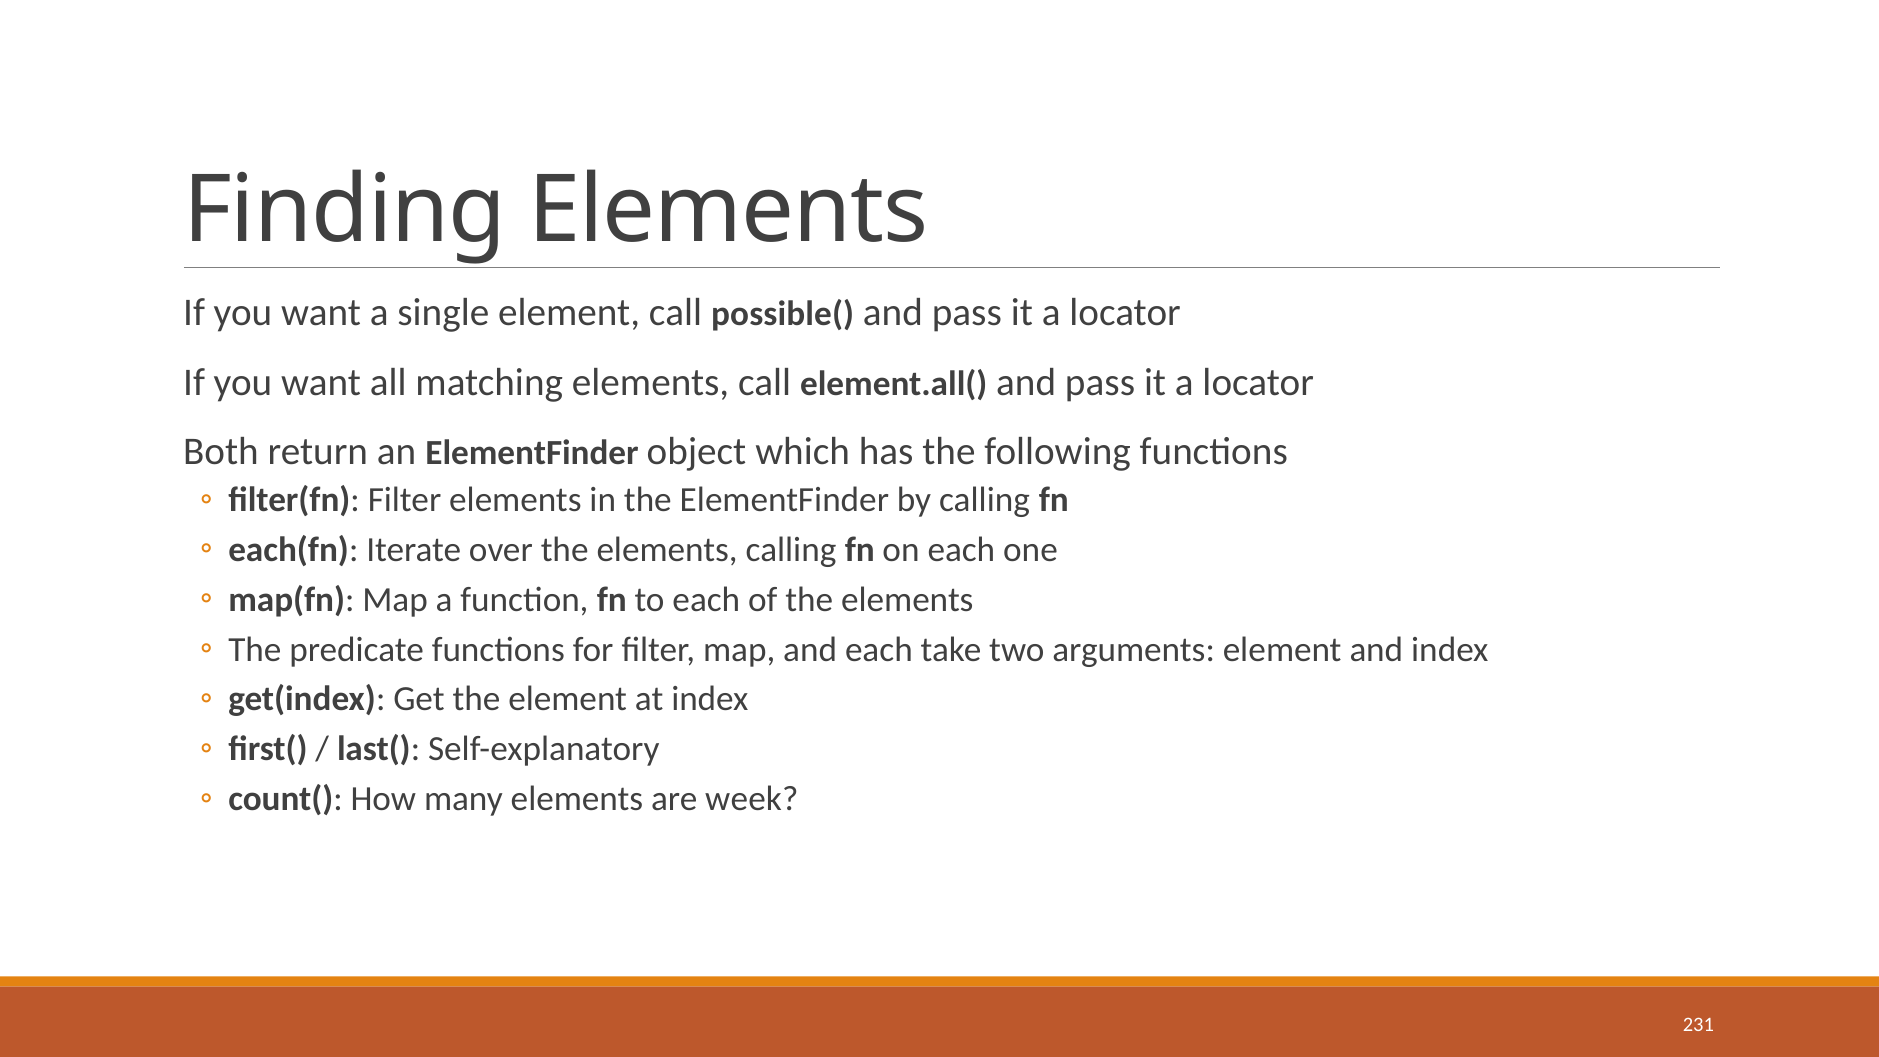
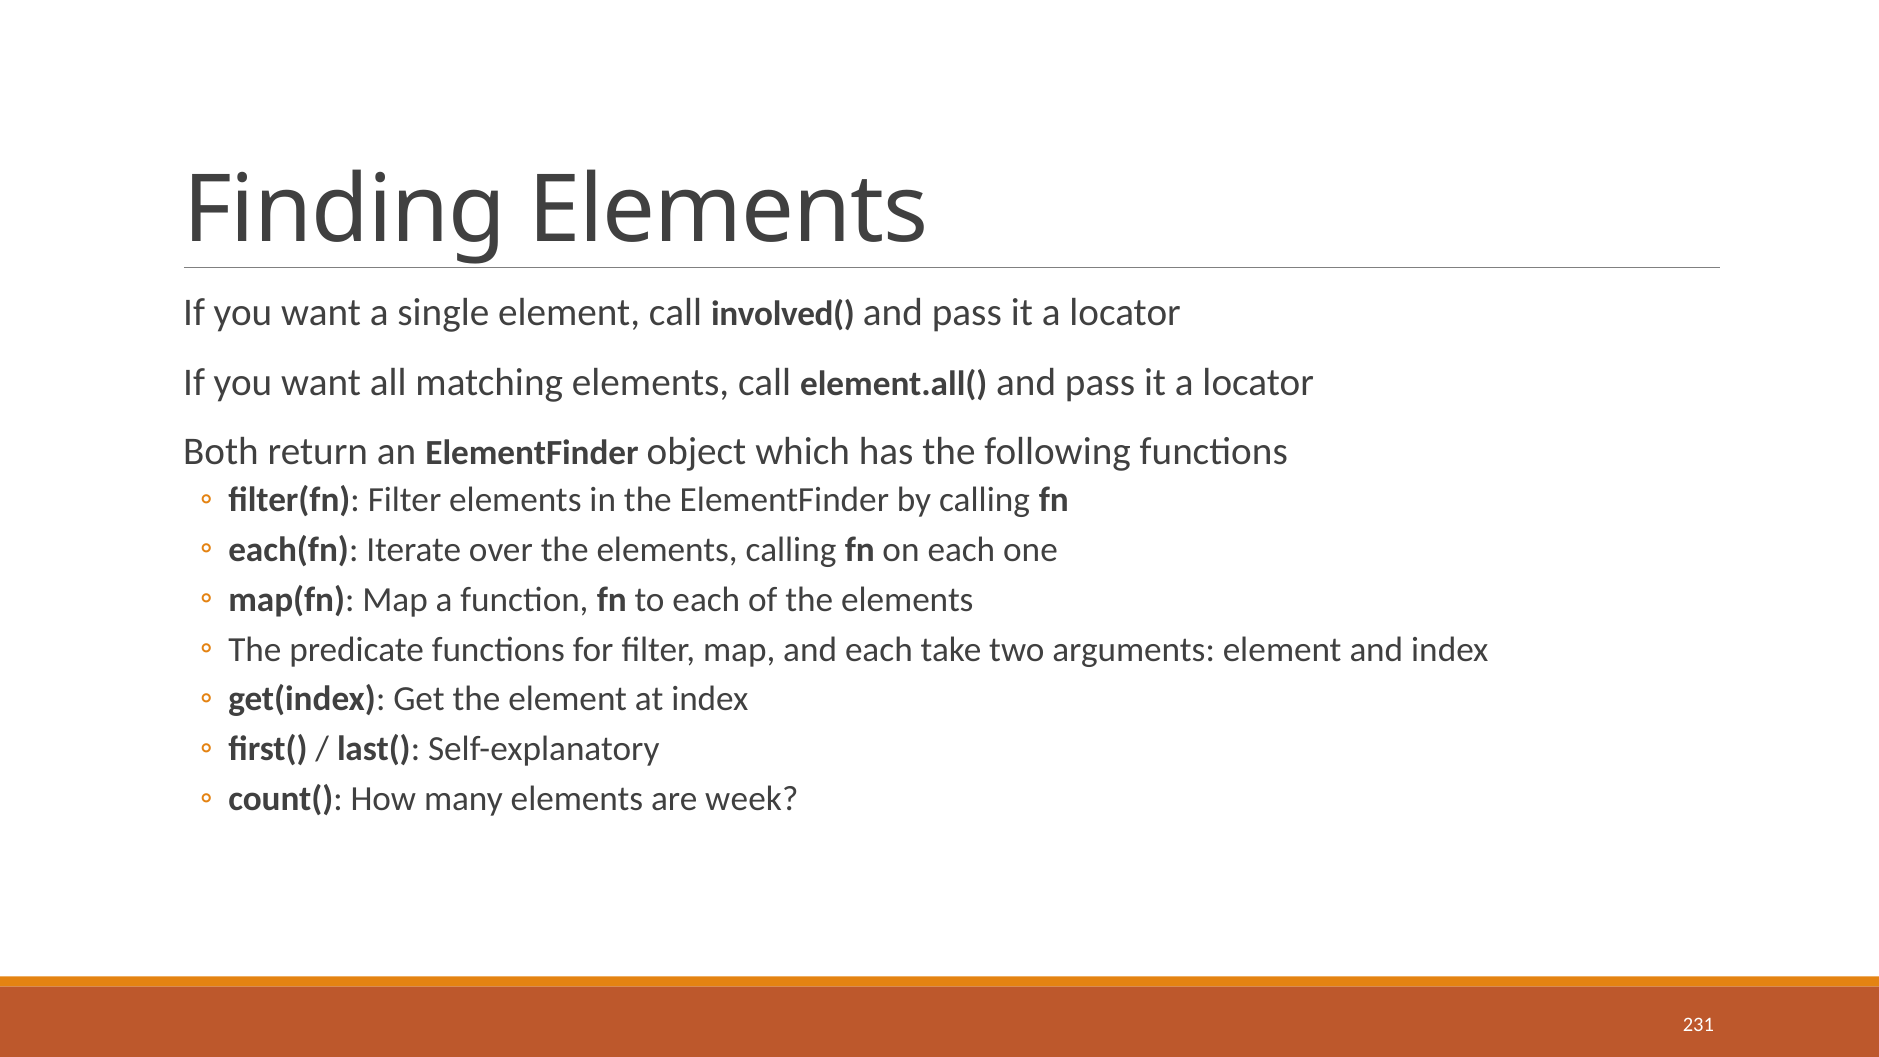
possible(: possible( -> involved(
